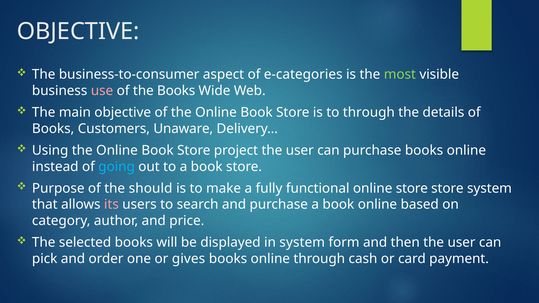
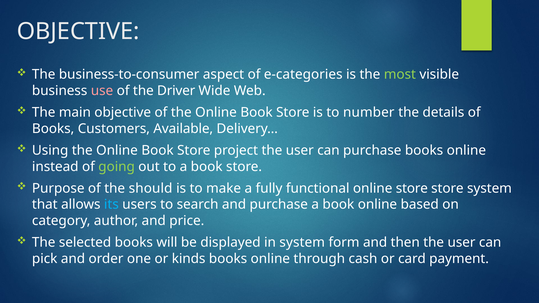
the Books: Books -> Driver
to through: through -> number
Unaware: Unaware -> Available
going colour: light blue -> light green
its colour: pink -> light blue
gives: gives -> kinds
